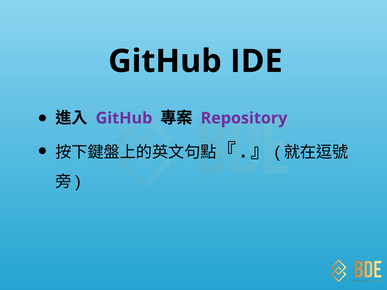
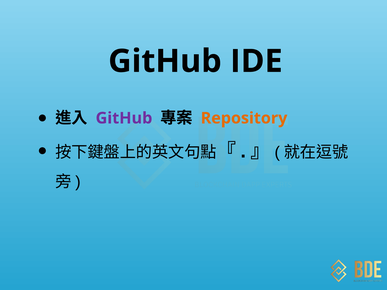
Repository colour: purple -> orange
